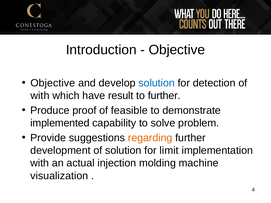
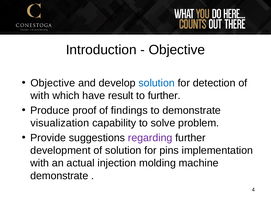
feasible: feasible -> findings
implemented: implemented -> visualization
regarding colour: orange -> purple
limit: limit -> pins
visualization at (59, 176): visualization -> demonstrate
